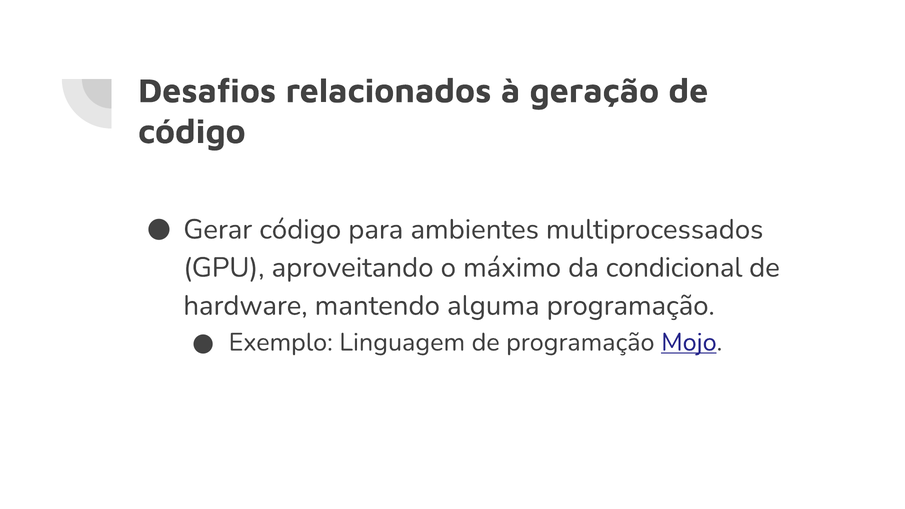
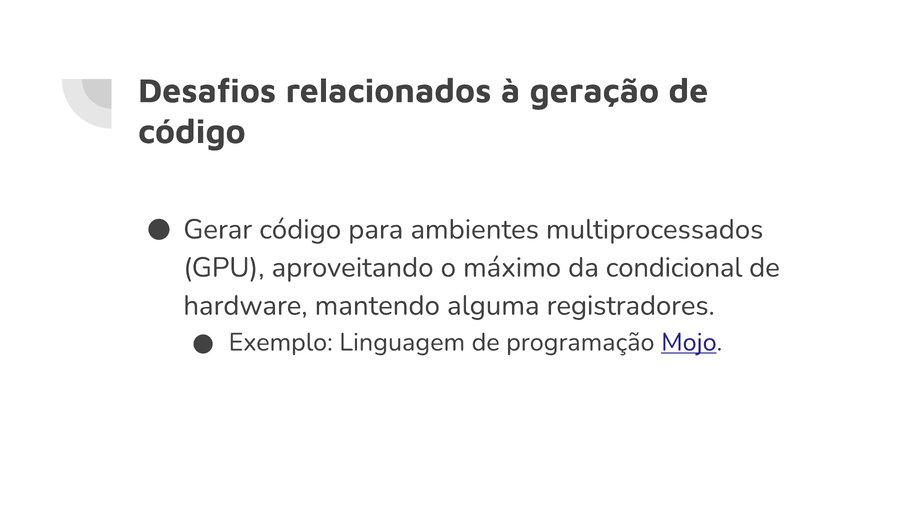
alguma programação: programação -> registradores
